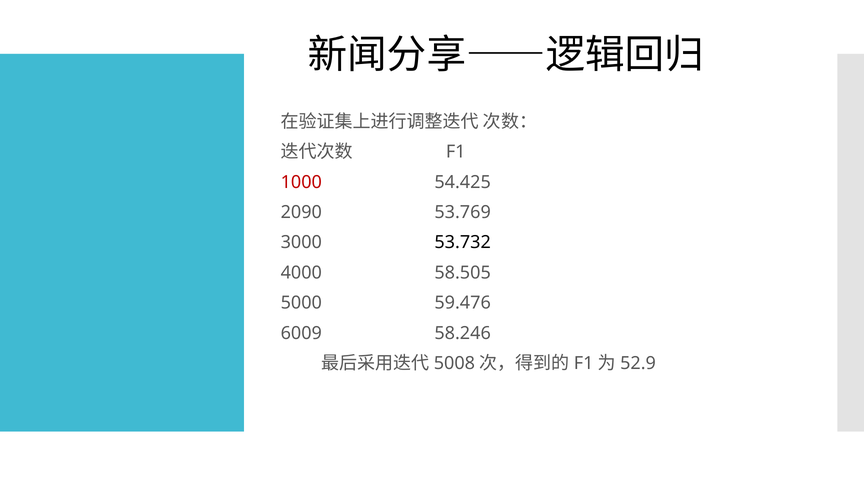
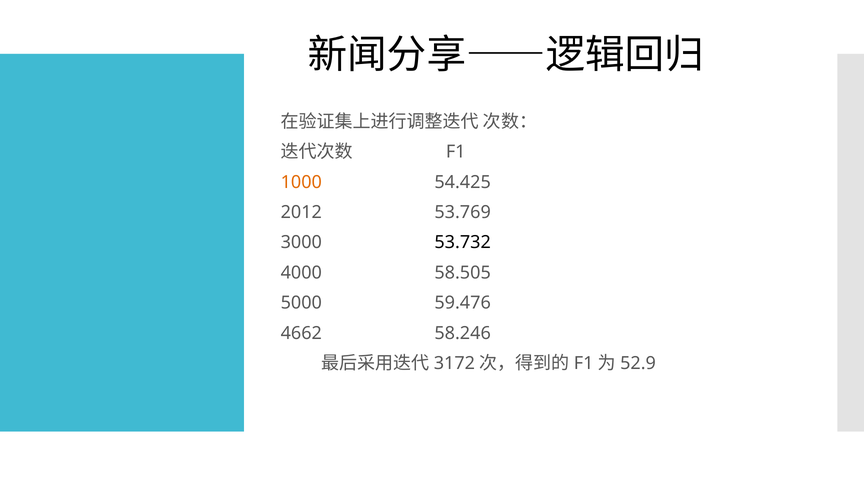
1000 colour: red -> orange
2090: 2090 -> 2012
6009: 6009 -> 4662
5008: 5008 -> 3172
